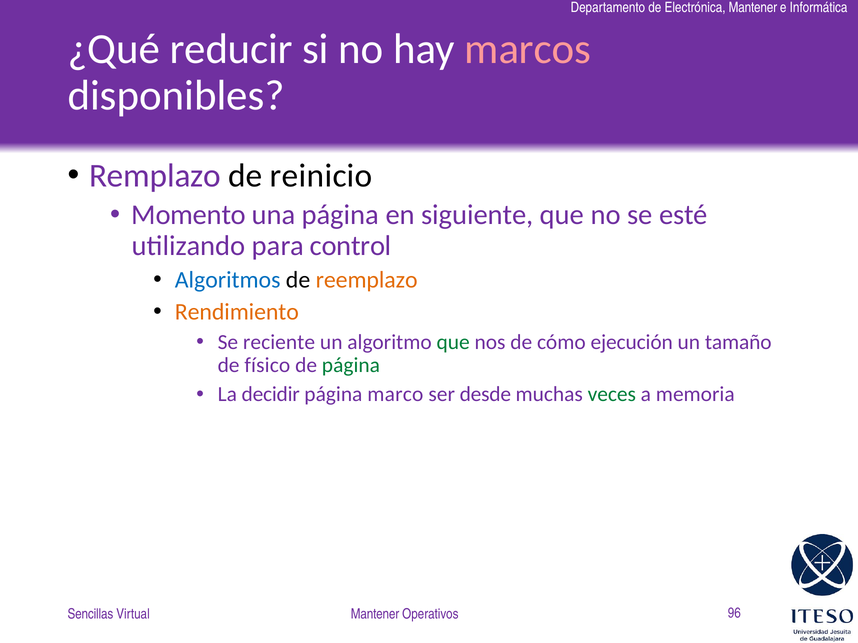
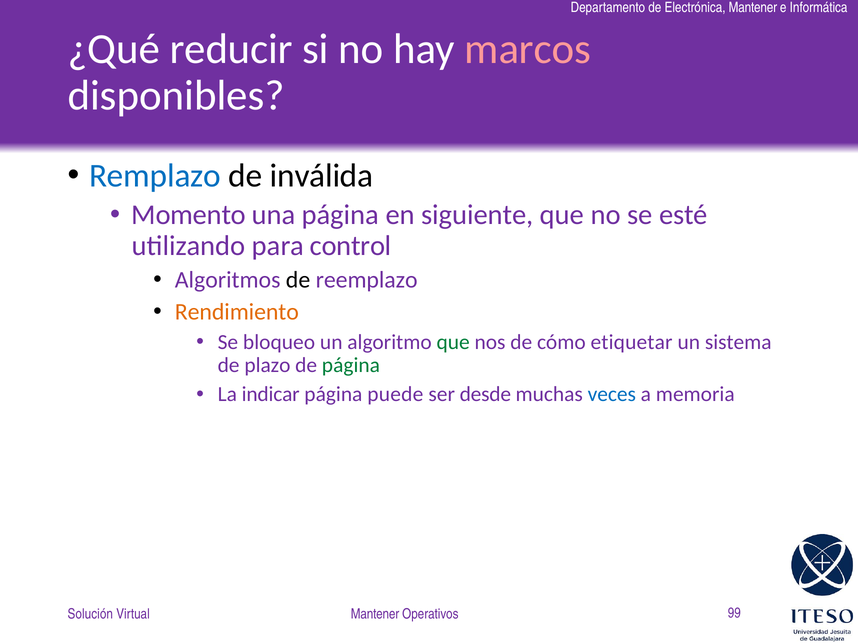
Remplazo colour: purple -> blue
reinicio: reinicio -> inválida
Algoritmos colour: blue -> purple
reemplazo colour: orange -> purple
reciente: reciente -> bloqueo
ejecución: ejecución -> etiquetar
tamaño: tamaño -> sistema
físico: físico -> plazo
decidir: decidir -> indicar
marco: marco -> puede
veces colour: green -> blue
Sencillas: Sencillas -> Solución
96: 96 -> 99
